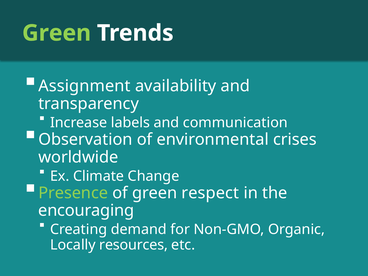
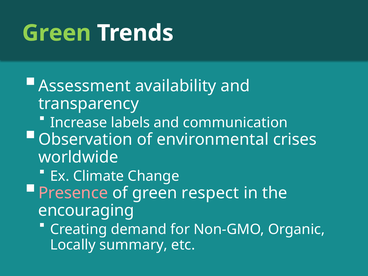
Assignment: Assignment -> Assessment
Presence colour: light green -> pink
resources: resources -> summary
